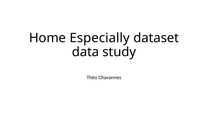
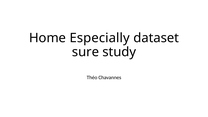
data: data -> sure
